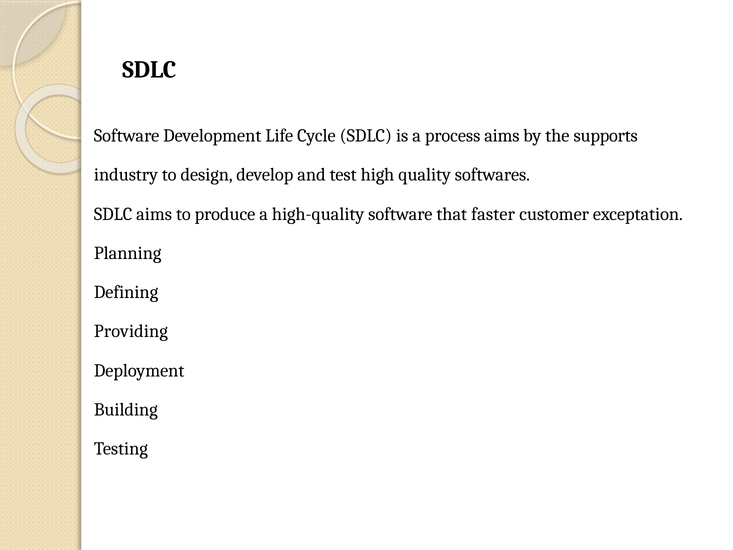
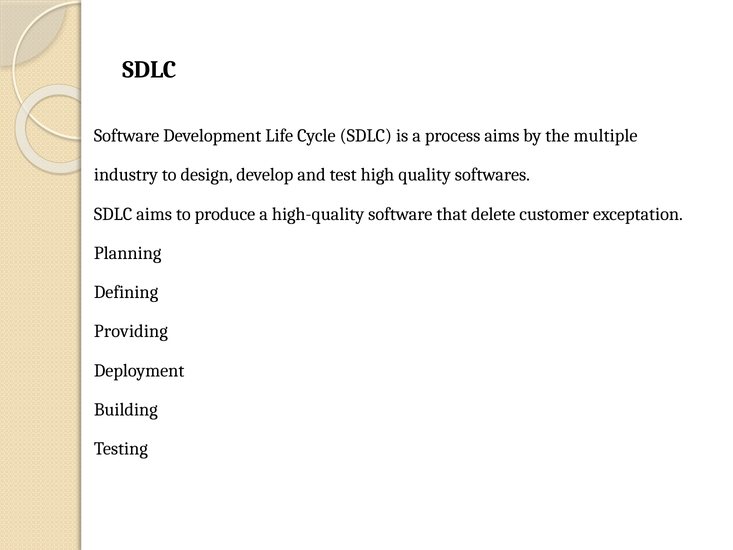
supports: supports -> multiple
faster: faster -> delete
